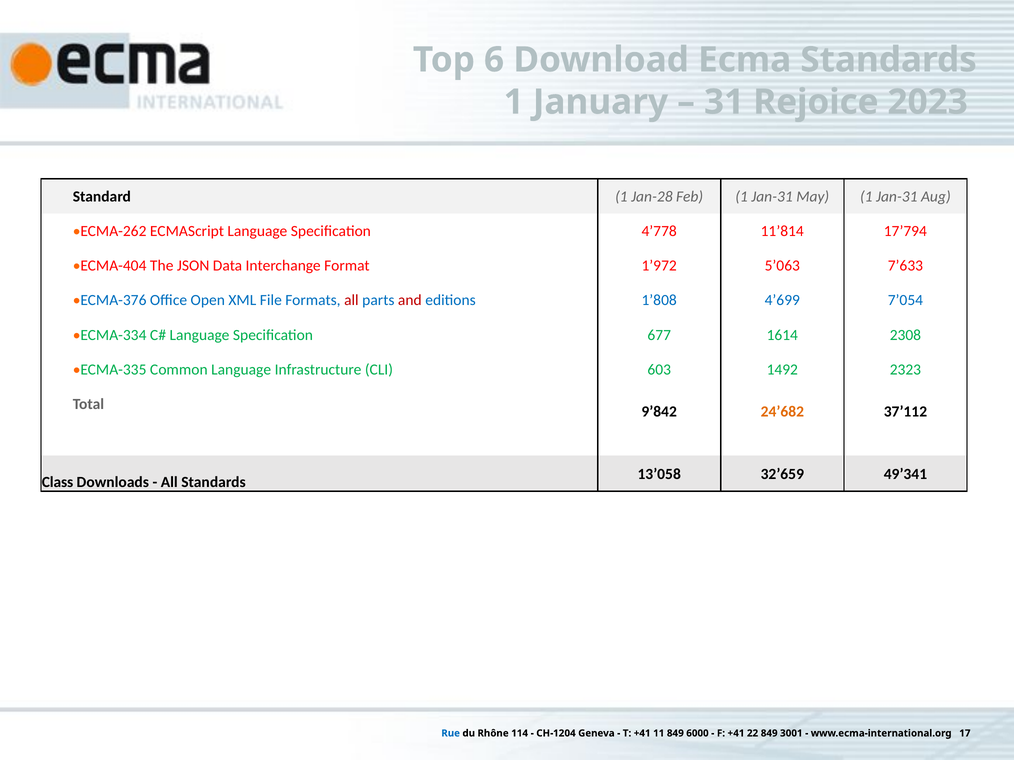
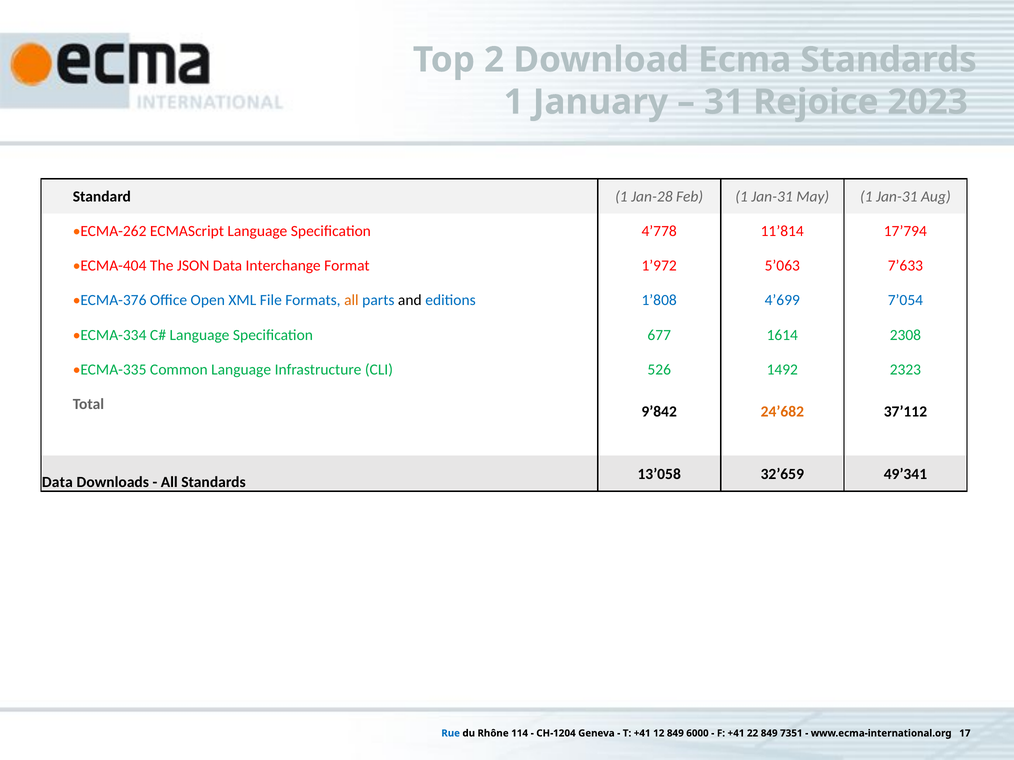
6: 6 -> 2
all at (351, 301) colour: red -> orange
and colour: red -> black
603: 603 -> 526
Class at (58, 482): Class -> Data
11: 11 -> 12
3001: 3001 -> 7351
